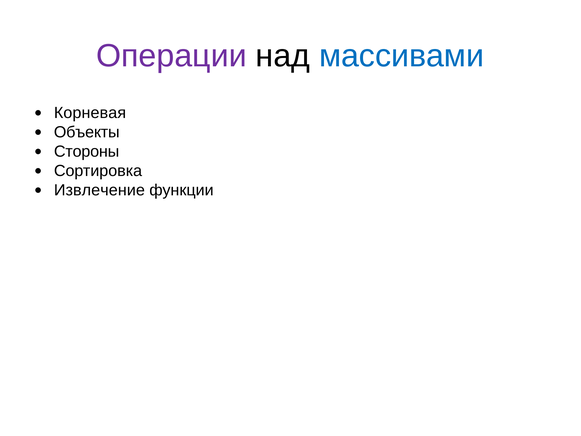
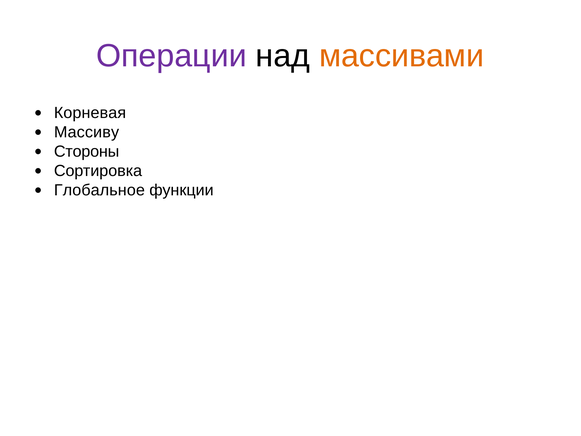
массивами colour: blue -> orange
Объекты: Объекты -> Массиву
Извлечение: Извлечение -> Глобальное
